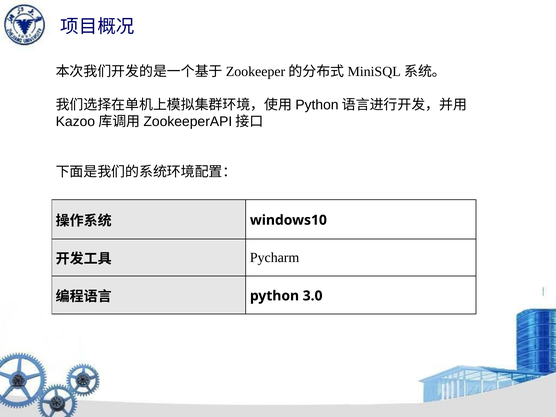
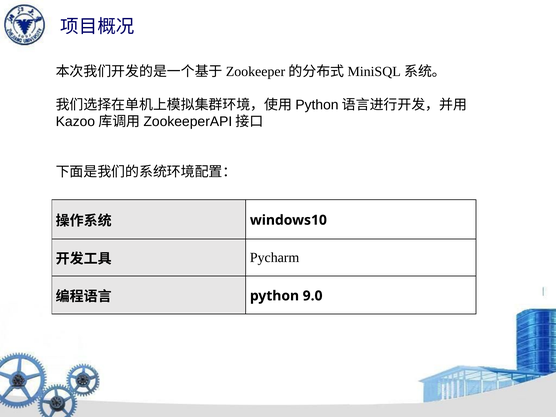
3.0: 3.0 -> 9.0
